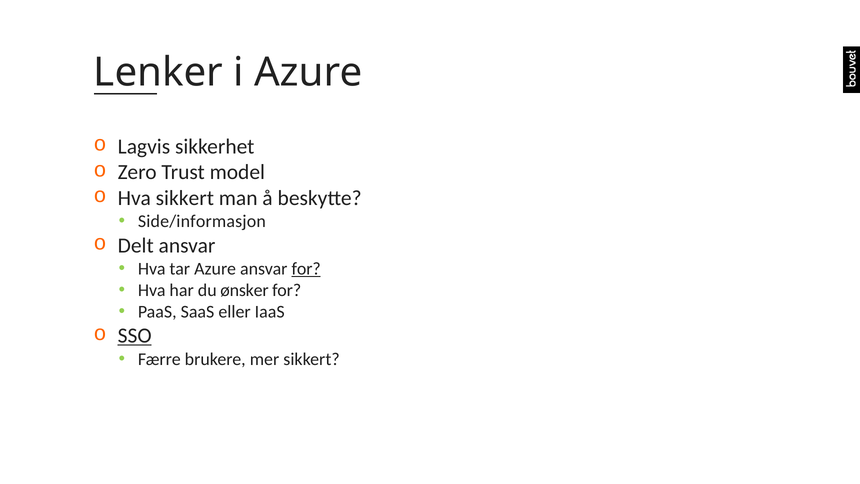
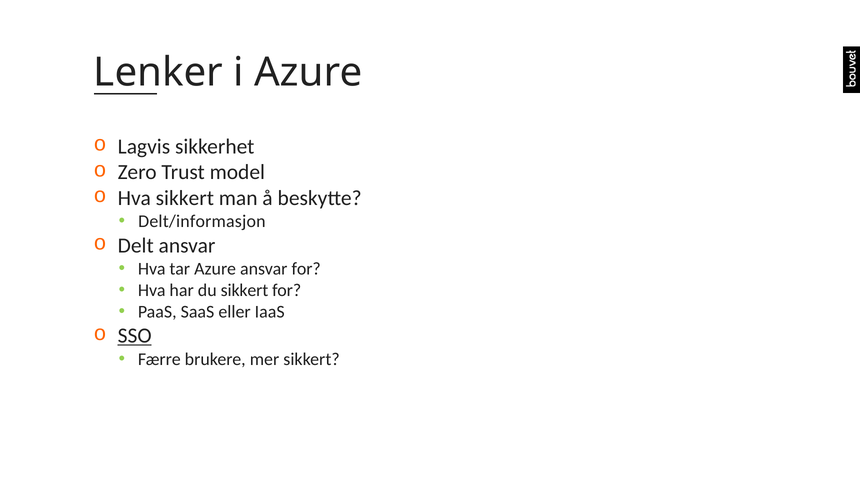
Side/informasjon: Side/informasjon -> Delt/informasjon
for at (306, 269) underline: present -> none
du ønsker: ønsker -> sikkert
